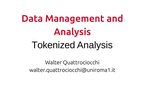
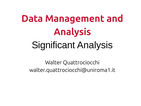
Tokenized: Tokenized -> Significant
